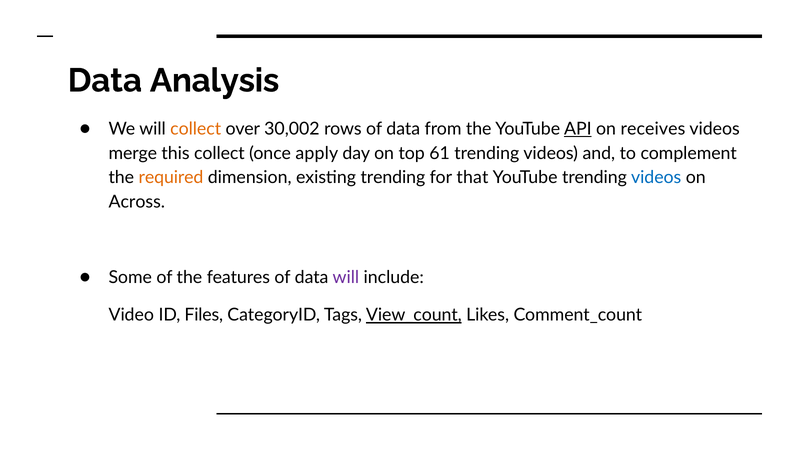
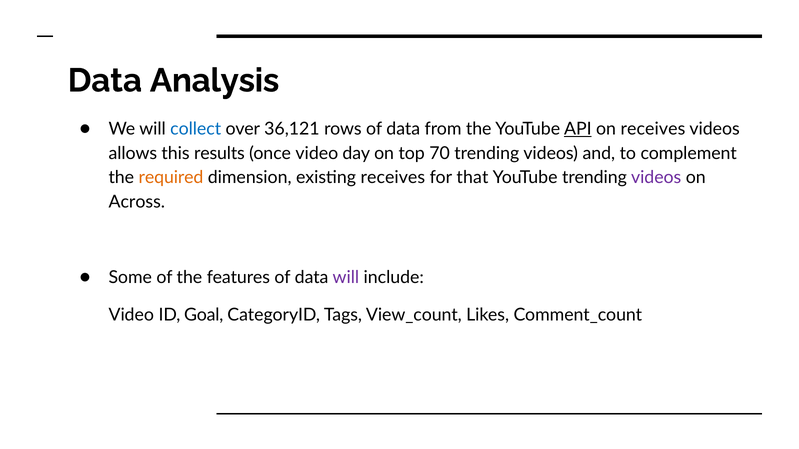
collect at (196, 129) colour: orange -> blue
30,002: 30,002 -> 36,121
merge: merge -> allows
this collect: collect -> results
once apply: apply -> video
61: 61 -> 70
existing trending: trending -> receives
videos at (656, 178) colour: blue -> purple
Files: Files -> Goal
View_count underline: present -> none
